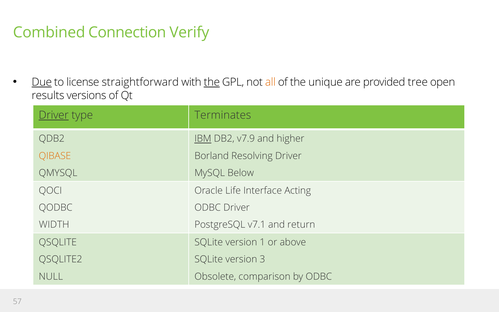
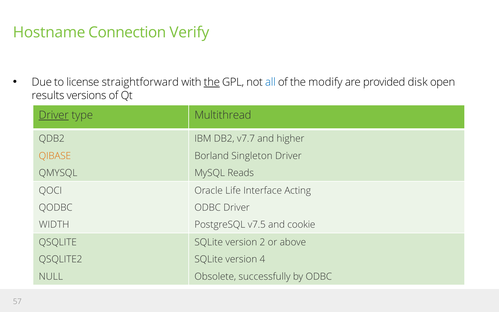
Combined: Combined -> Hostname
Due underline: present -> none
all colour: orange -> blue
unique: unique -> modify
tree: tree -> disk
Terminates: Terminates -> Multithread
IBM underline: present -> none
v7.9: v7.9 -> v7.7
Resolving: Resolving -> Singleton
Below: Below -> Reads
v7.1: v7.1 -> v7.5
return: return -> cookie
1: 1 -> 2
3: 3 -> 4
comparison: comparison -> successfully
